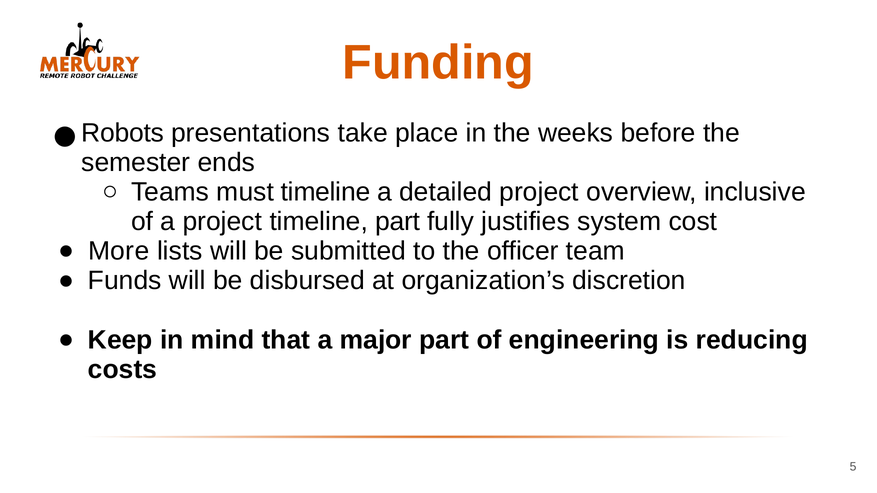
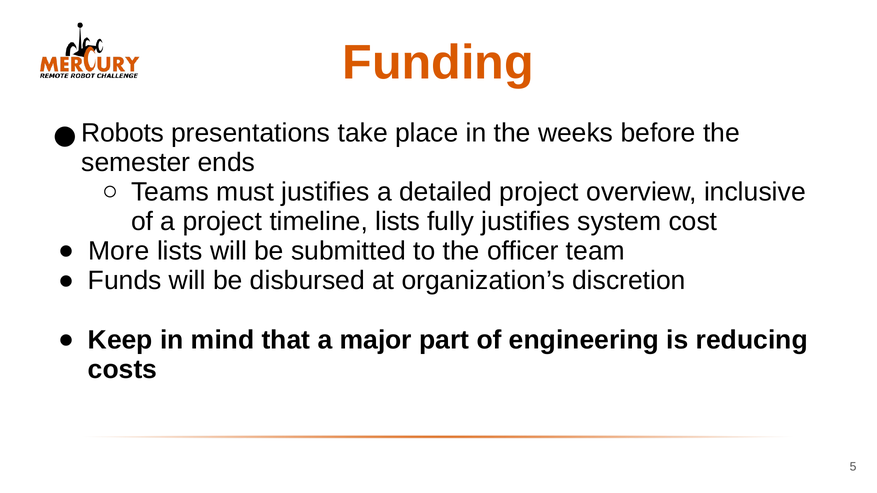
must timeline: timeline -> justifies
timeline part: part -> lists
